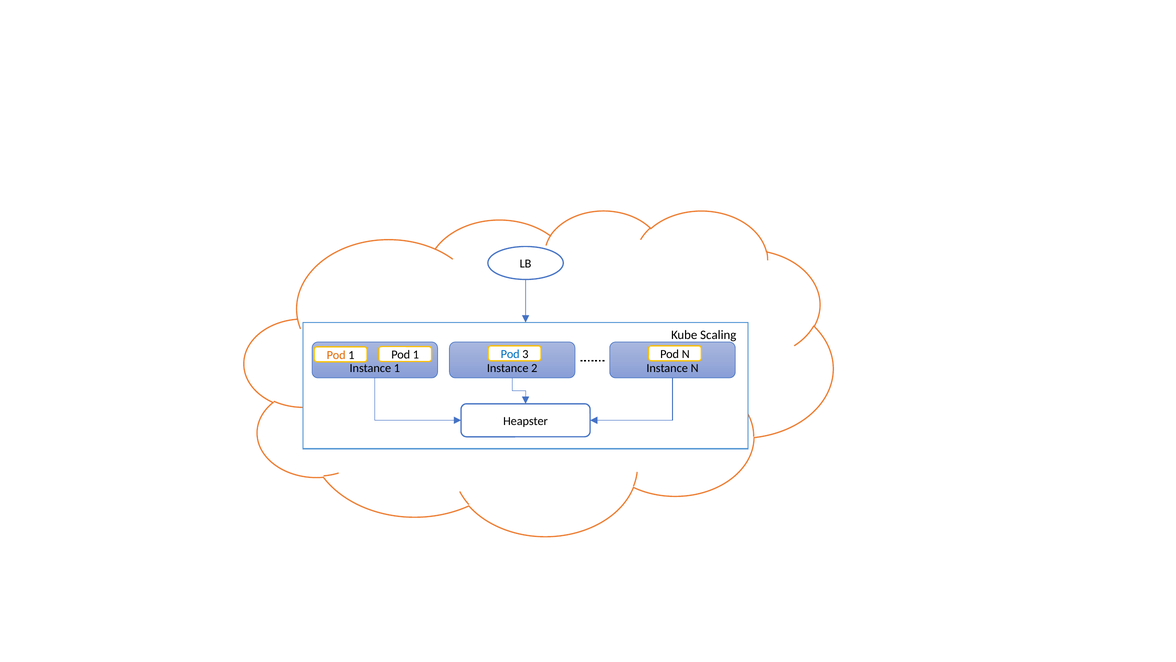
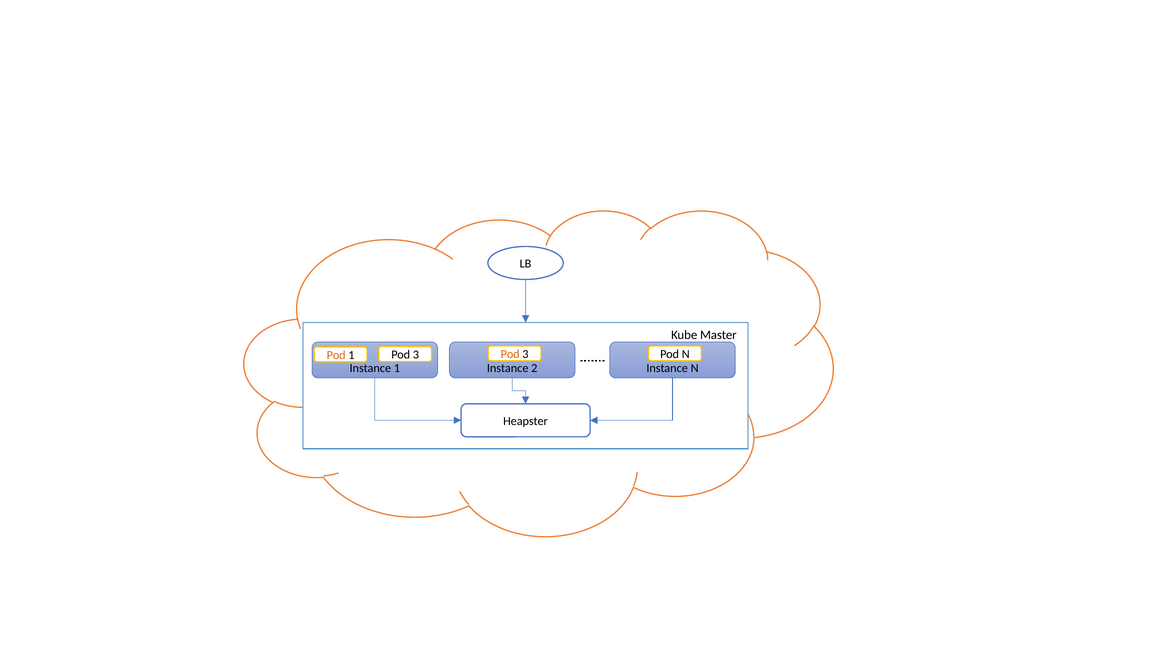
Scaling: Scaling -> Master
Pod at (510, 354) colour: blue -> orange
1 at (416, 355): 1 -> 3
